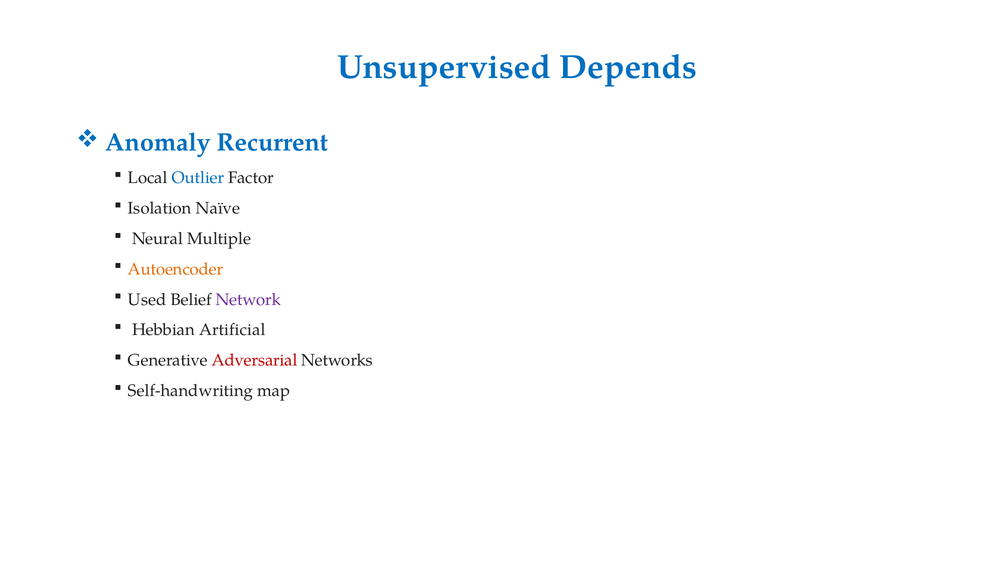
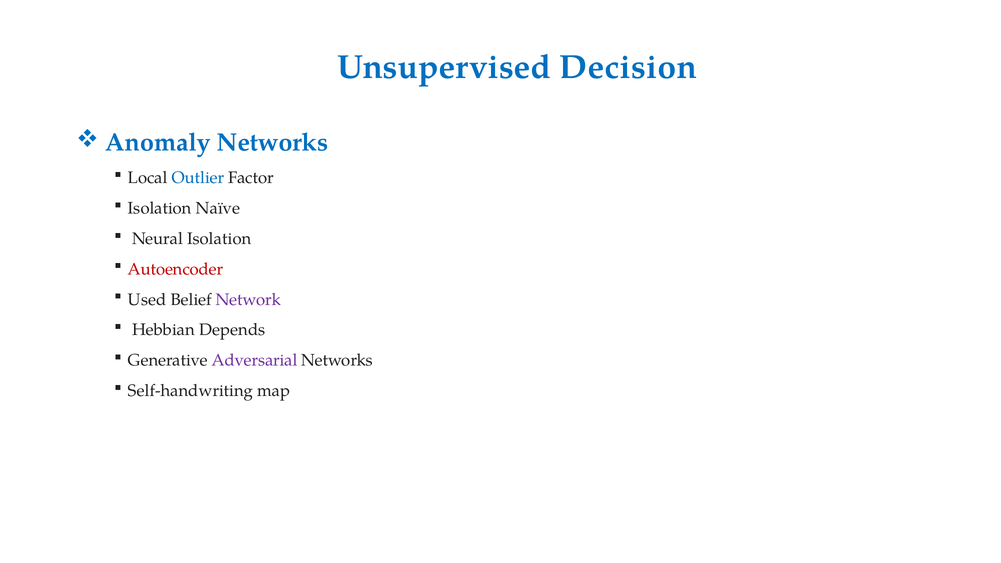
Depends: Depends -> Decision
Anomaly Recurrent: Recurrent -> Networks
Neural Multiple: Multiple -> Isolation
Autoencoder colour: orange -> red
Artificial: Artificial -> Depends
Adversarial colour: red -> purple
